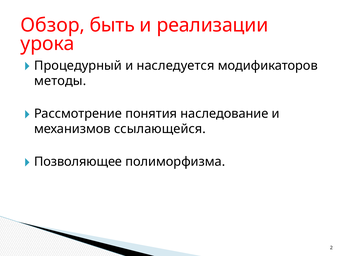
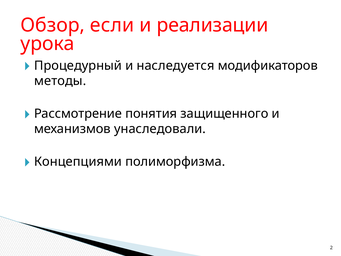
быть: быть -> если
наследование: наследование -> защищенного
ссылающейся: ссылающейся -> унаследовали
Позволяющее: Позволяющее -> Концепциями
